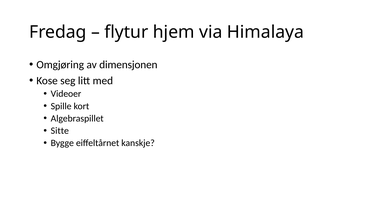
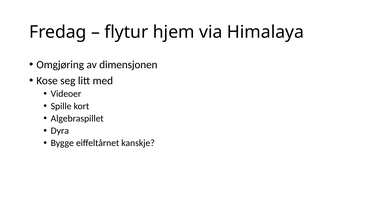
Sitte: Sitte -> Dyra
